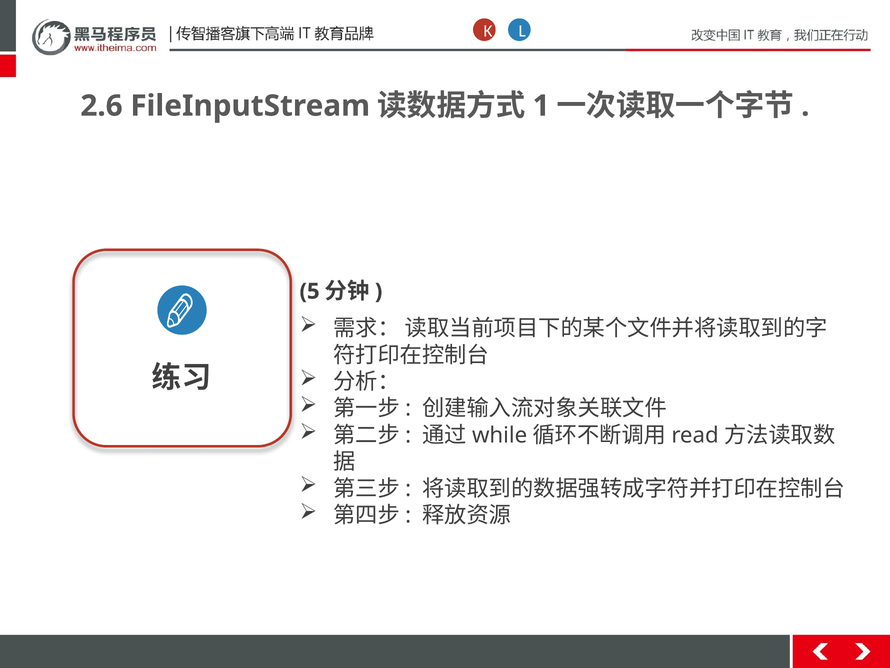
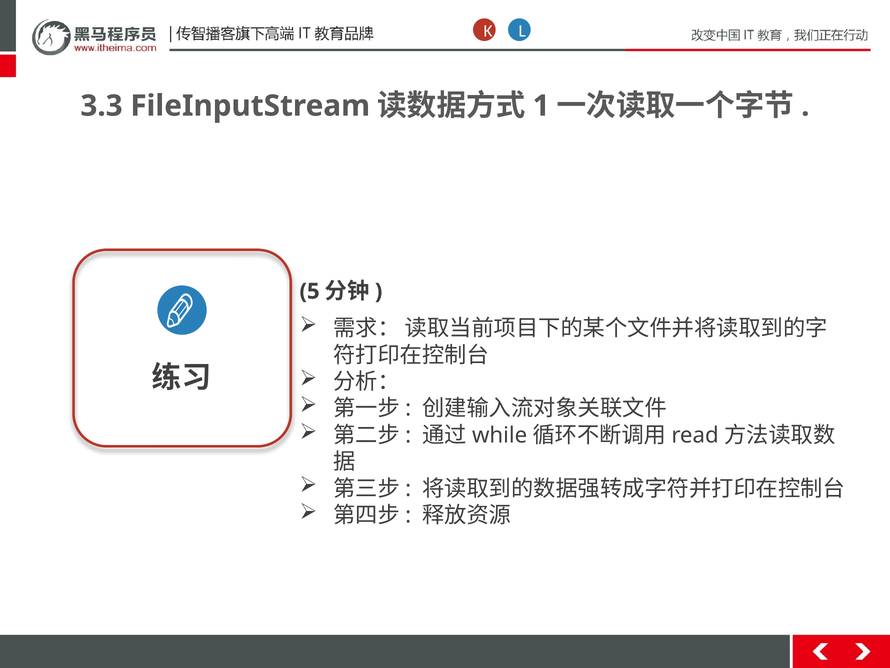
2.6: 2.6 -> 3.3
